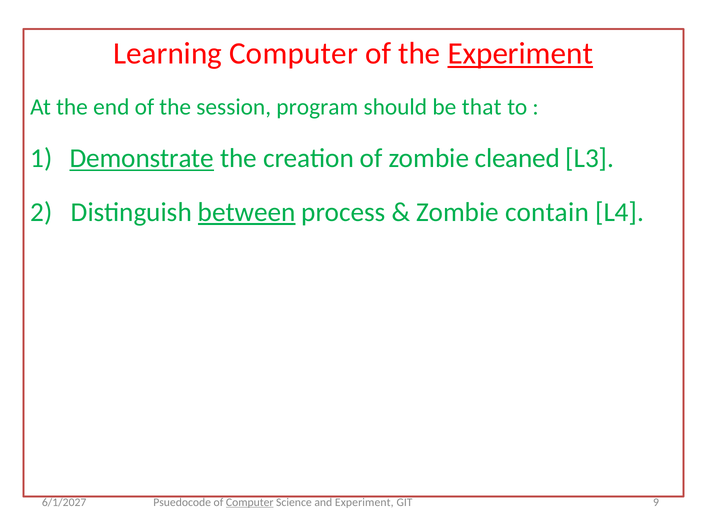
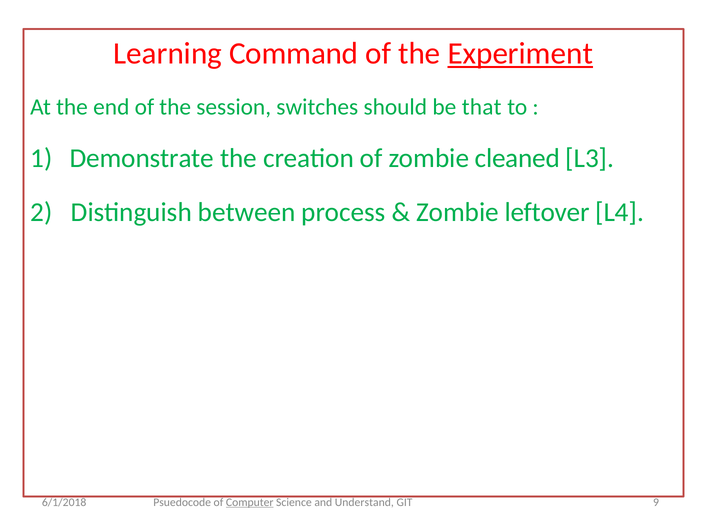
Learning Computer: Computer -> Command
program: program -> switches
Demonstrate underline: present -> none
between underline: present -> none
contain: contain -> leftover
6/1/2027: 6/1/2027 -> 6/1/2018
and Experiment: Experiment -> Understand
